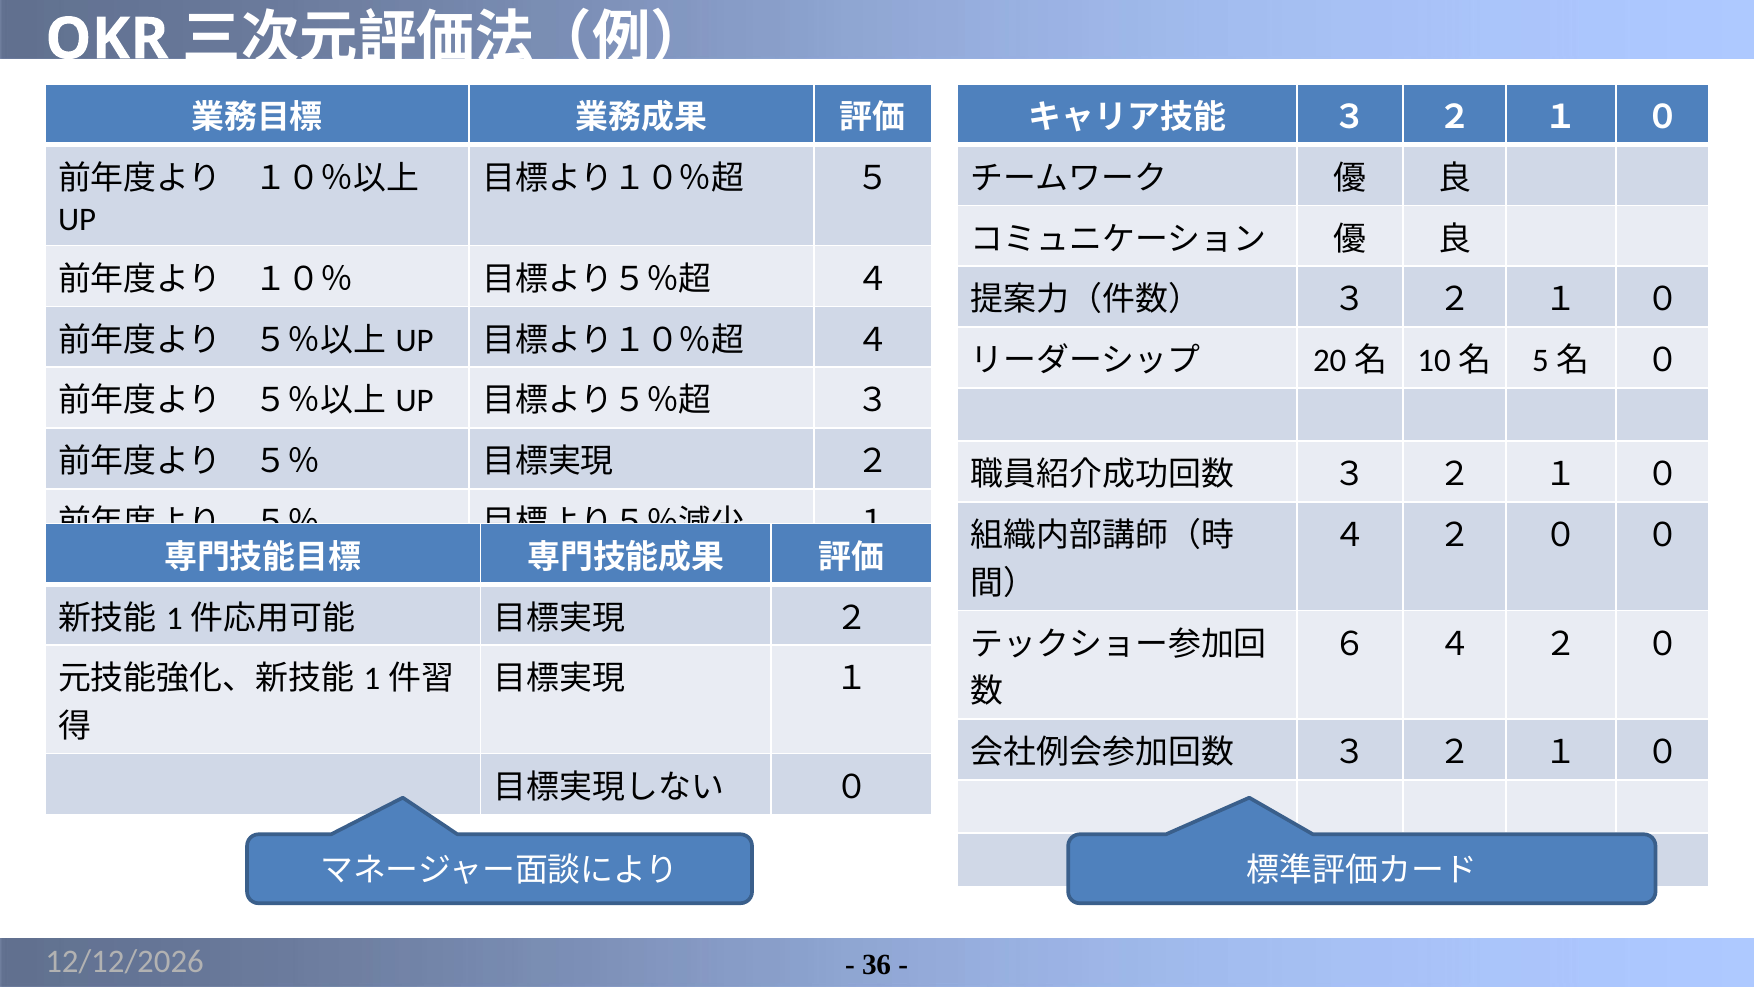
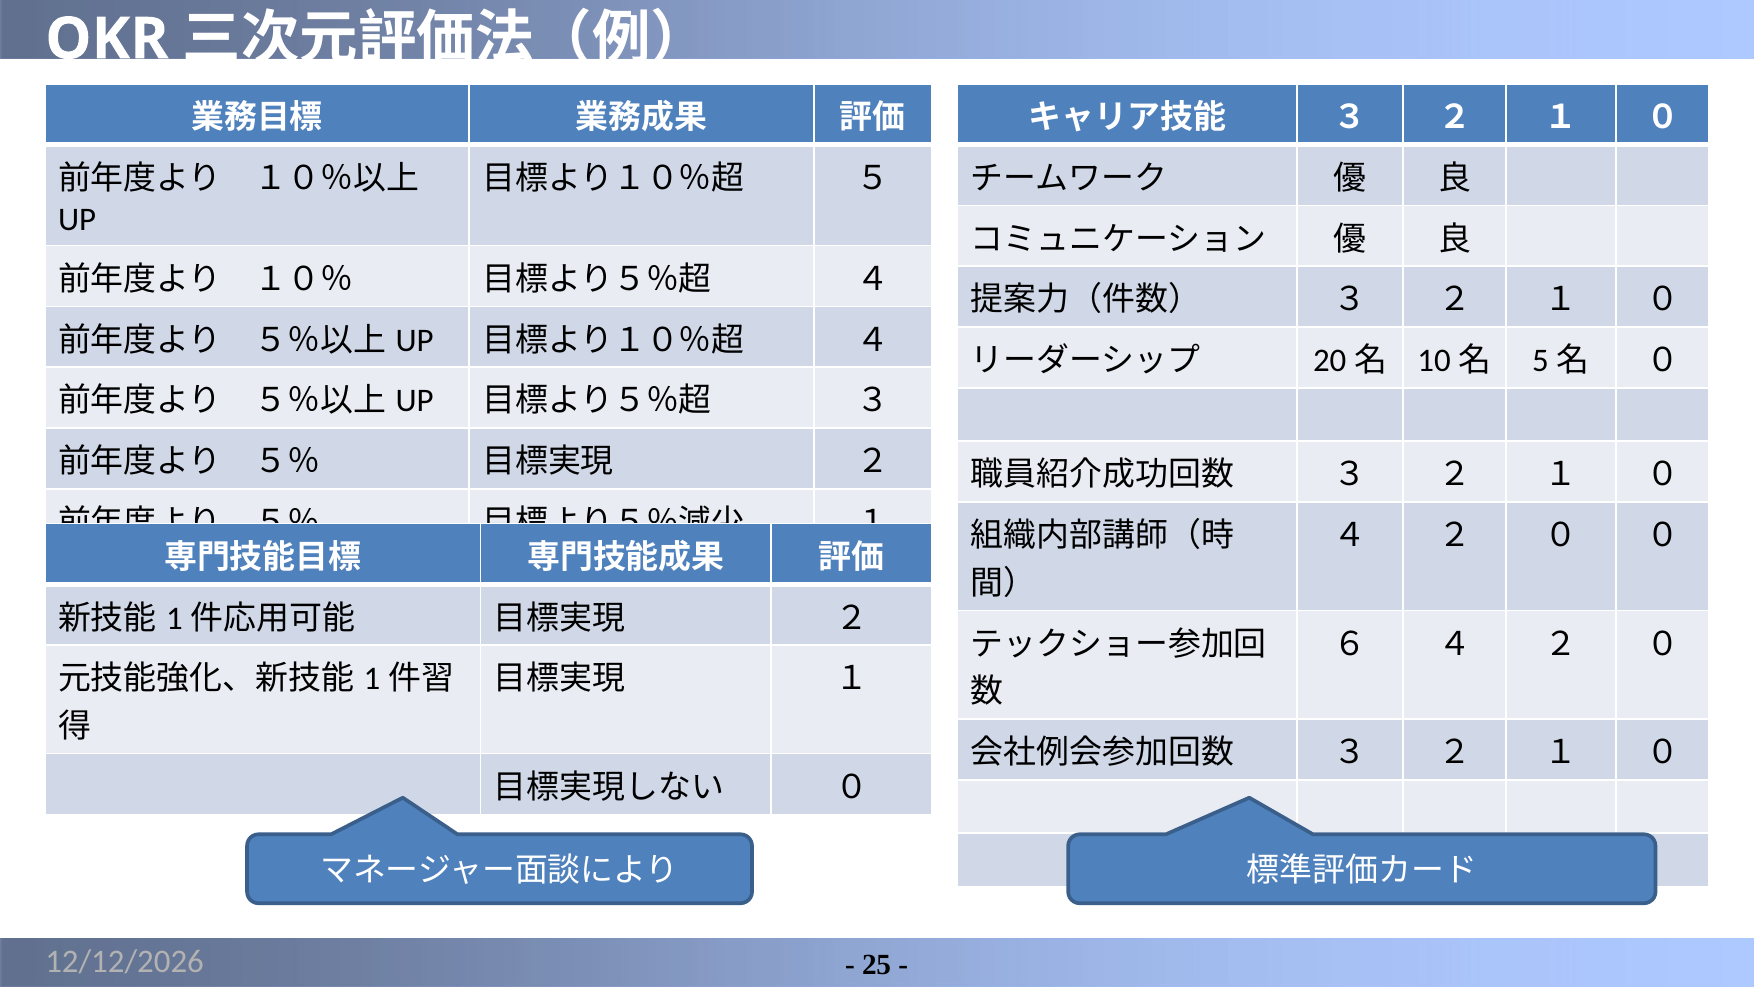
36: 36 -> 25
